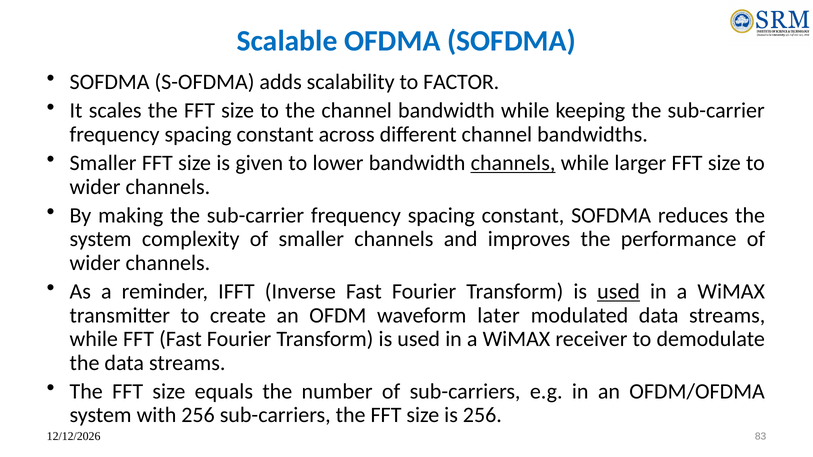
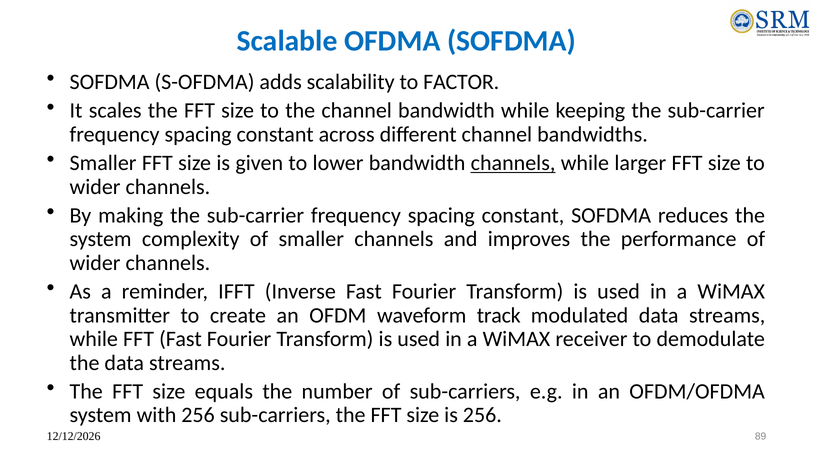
used at (619, 292) underline: present -> none
later: later -> track
83: 83 -> 89
